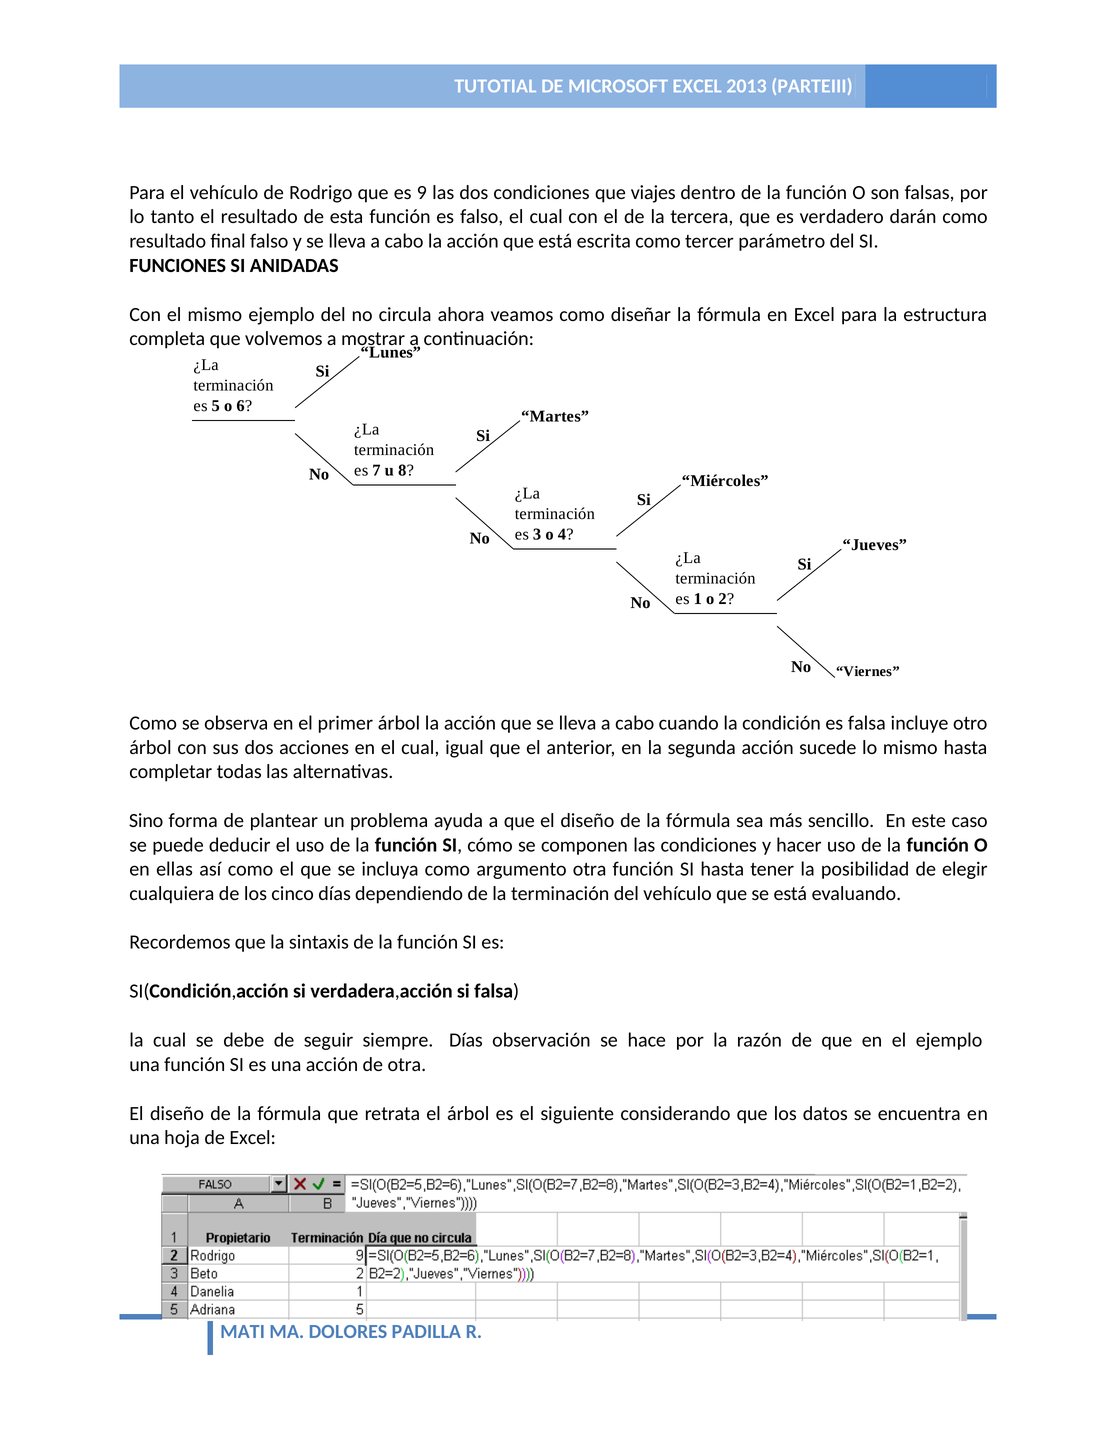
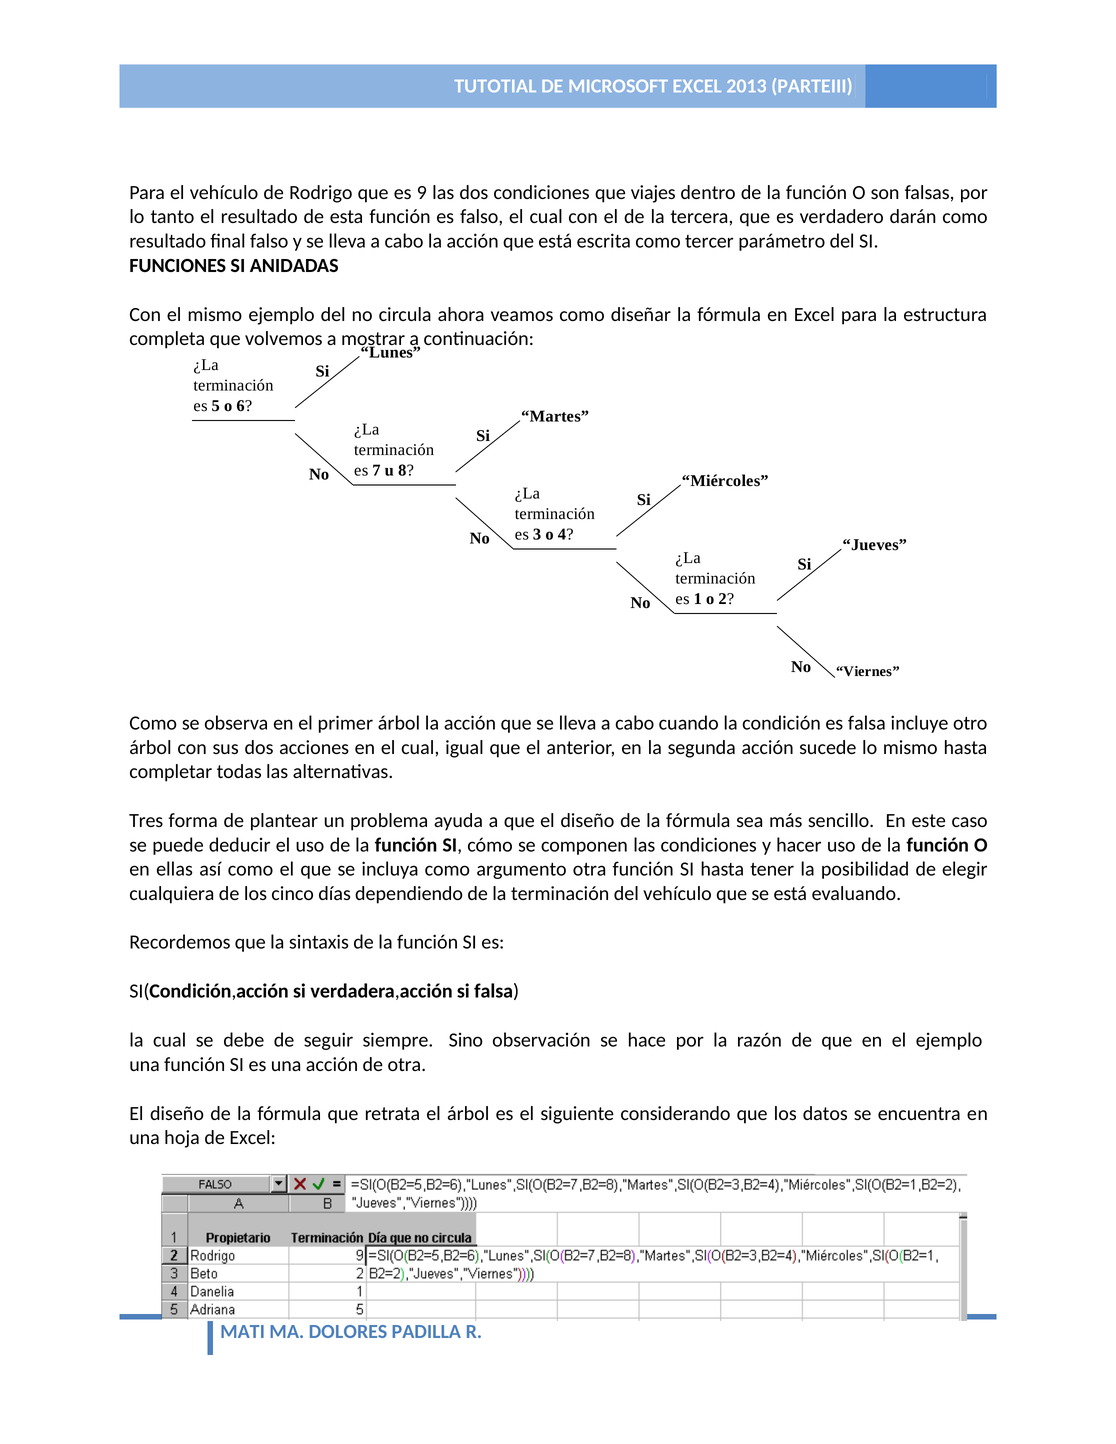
Sino: Sino -> Tres
siempre Días: Días -> Sino
